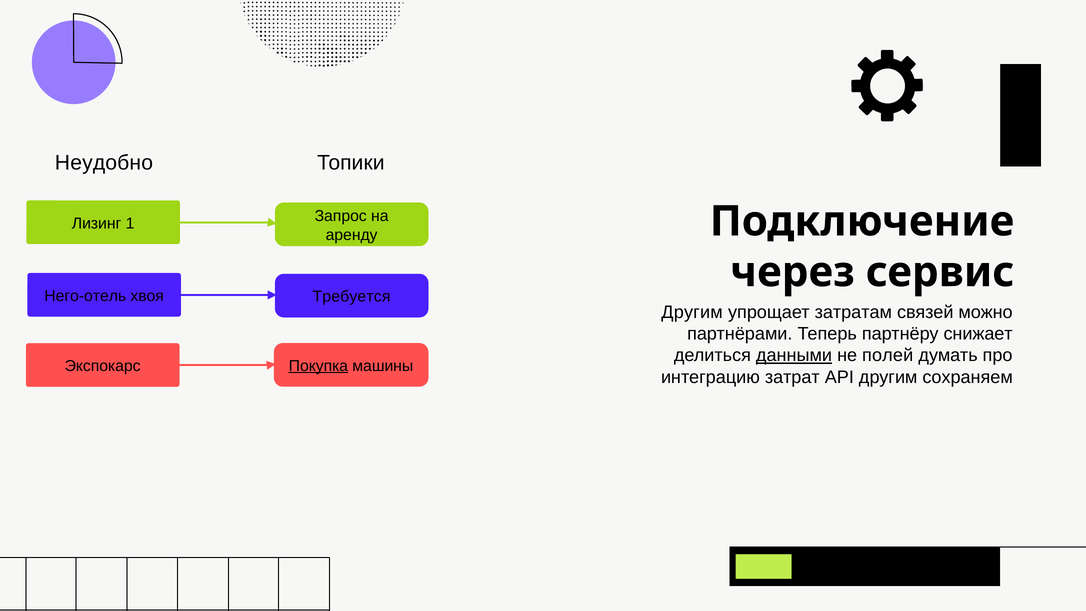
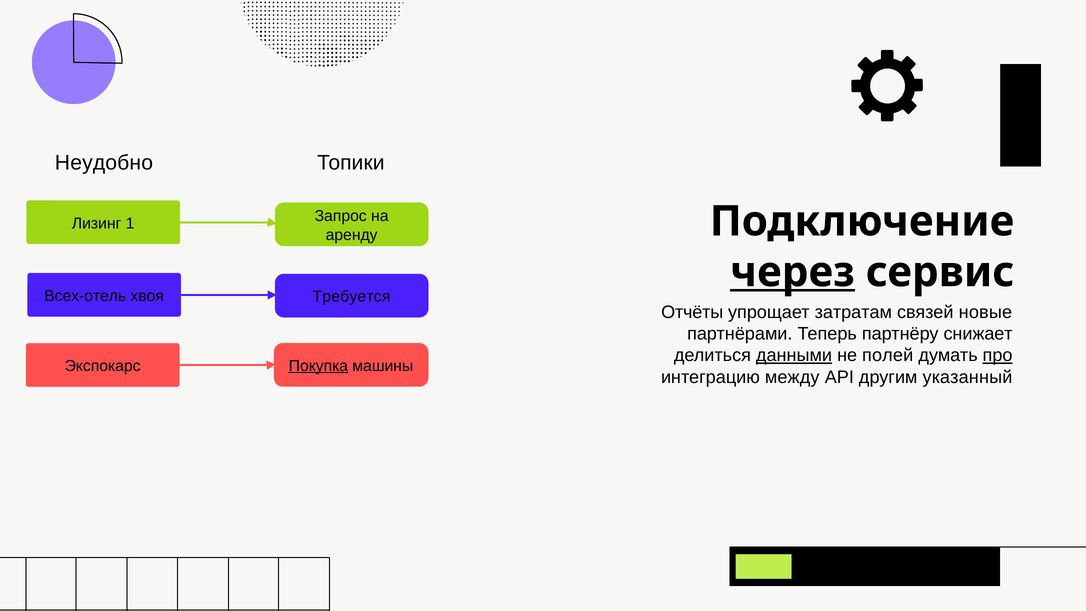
через underline: none -> present
Него-отель: Него-отель -> Всех-отель
Другим at (692, 312): Другим -> Отчёты
можно: можно -> новые
про underline: none -> present
затрат: затрат -> между
сохраняем: сохраняем -> указанный
